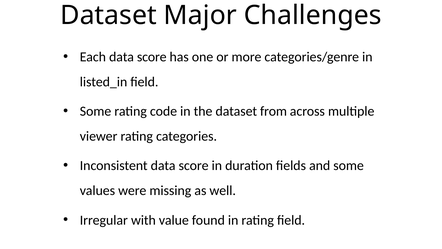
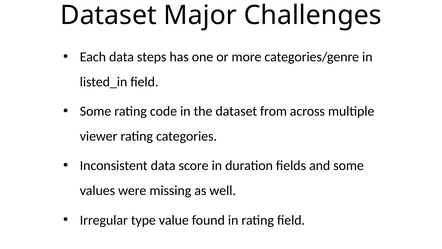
Each data score: score -> steps
with: with -> type
